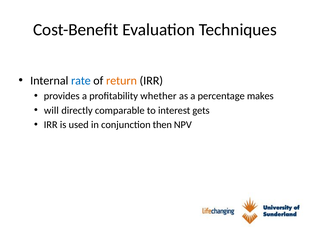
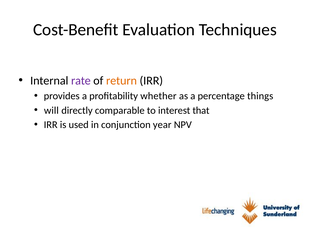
rate colour: blue -> purple
makes: makes -> things
gets: gets -> that
then: then -> year
